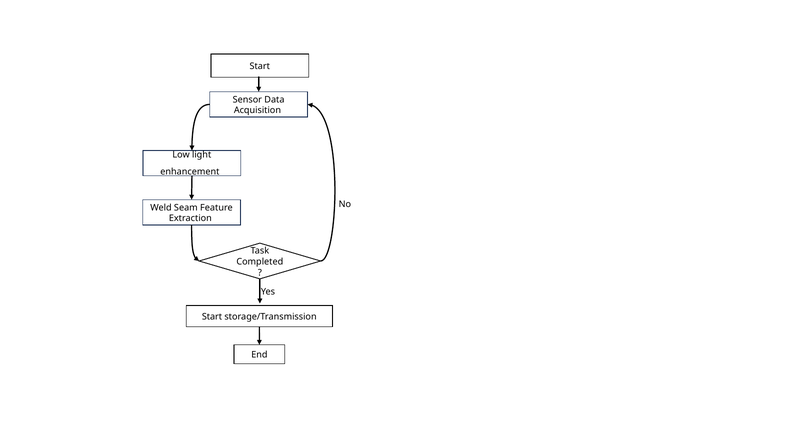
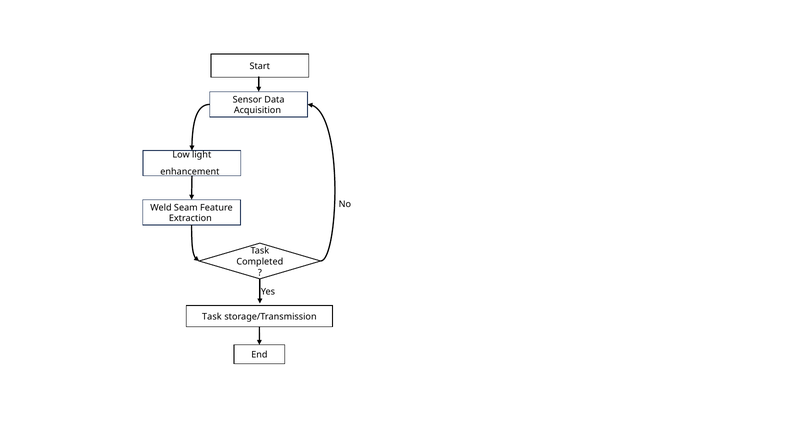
Start at (212, 316): Start -> Task
